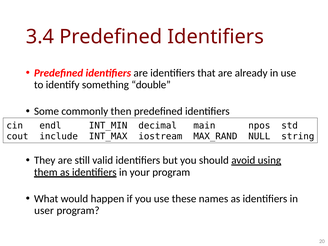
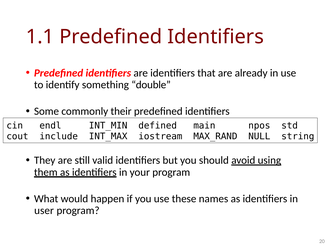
3.4: 3.4 -> 1.1
then: then -> their
decimal: decimal -> defined
